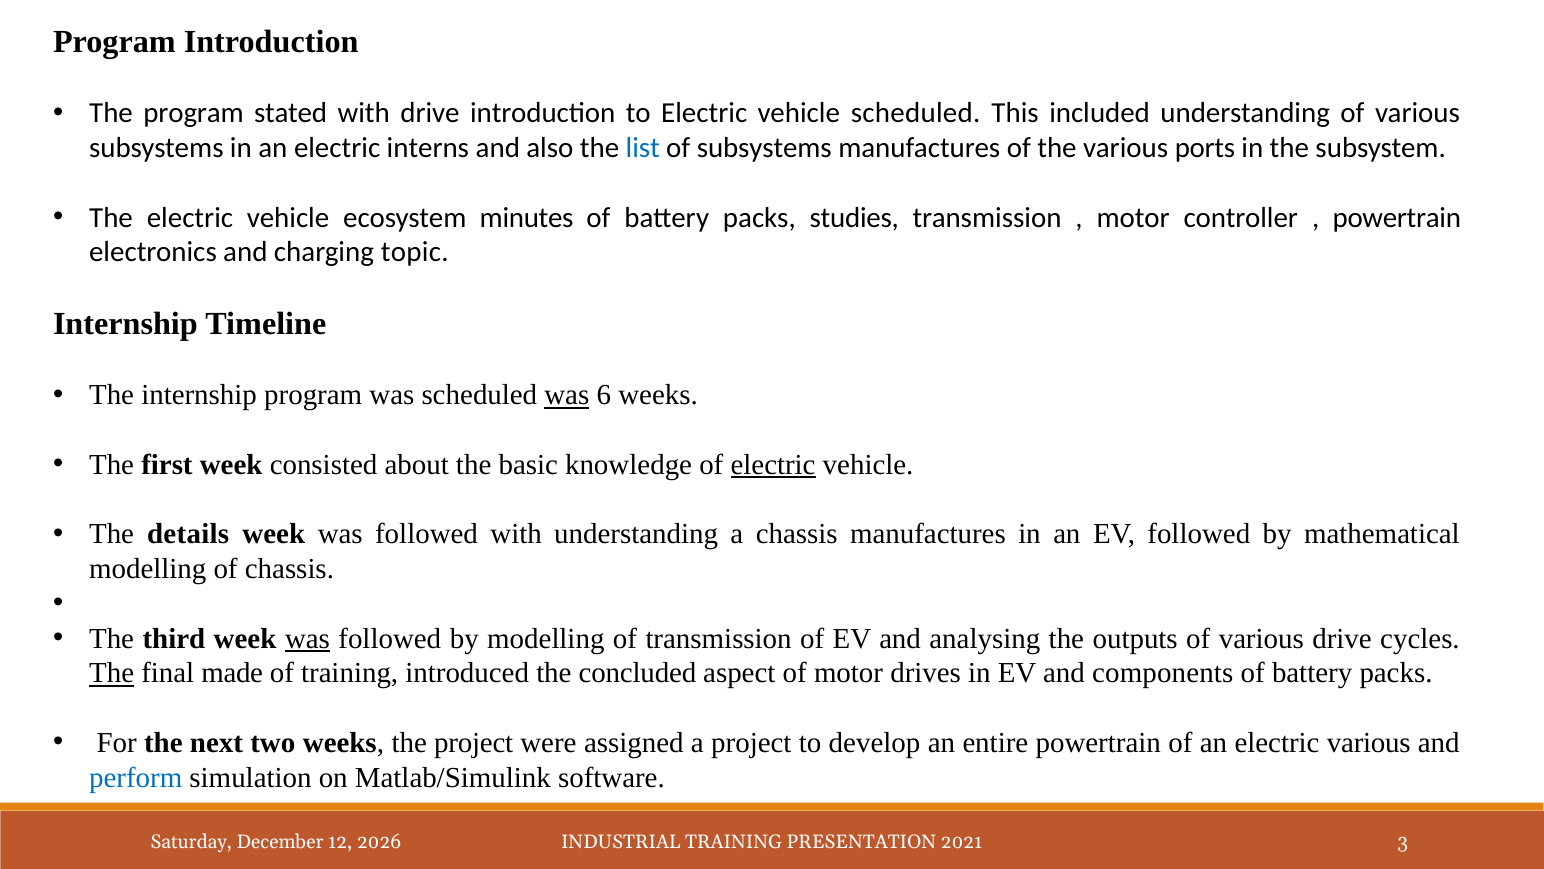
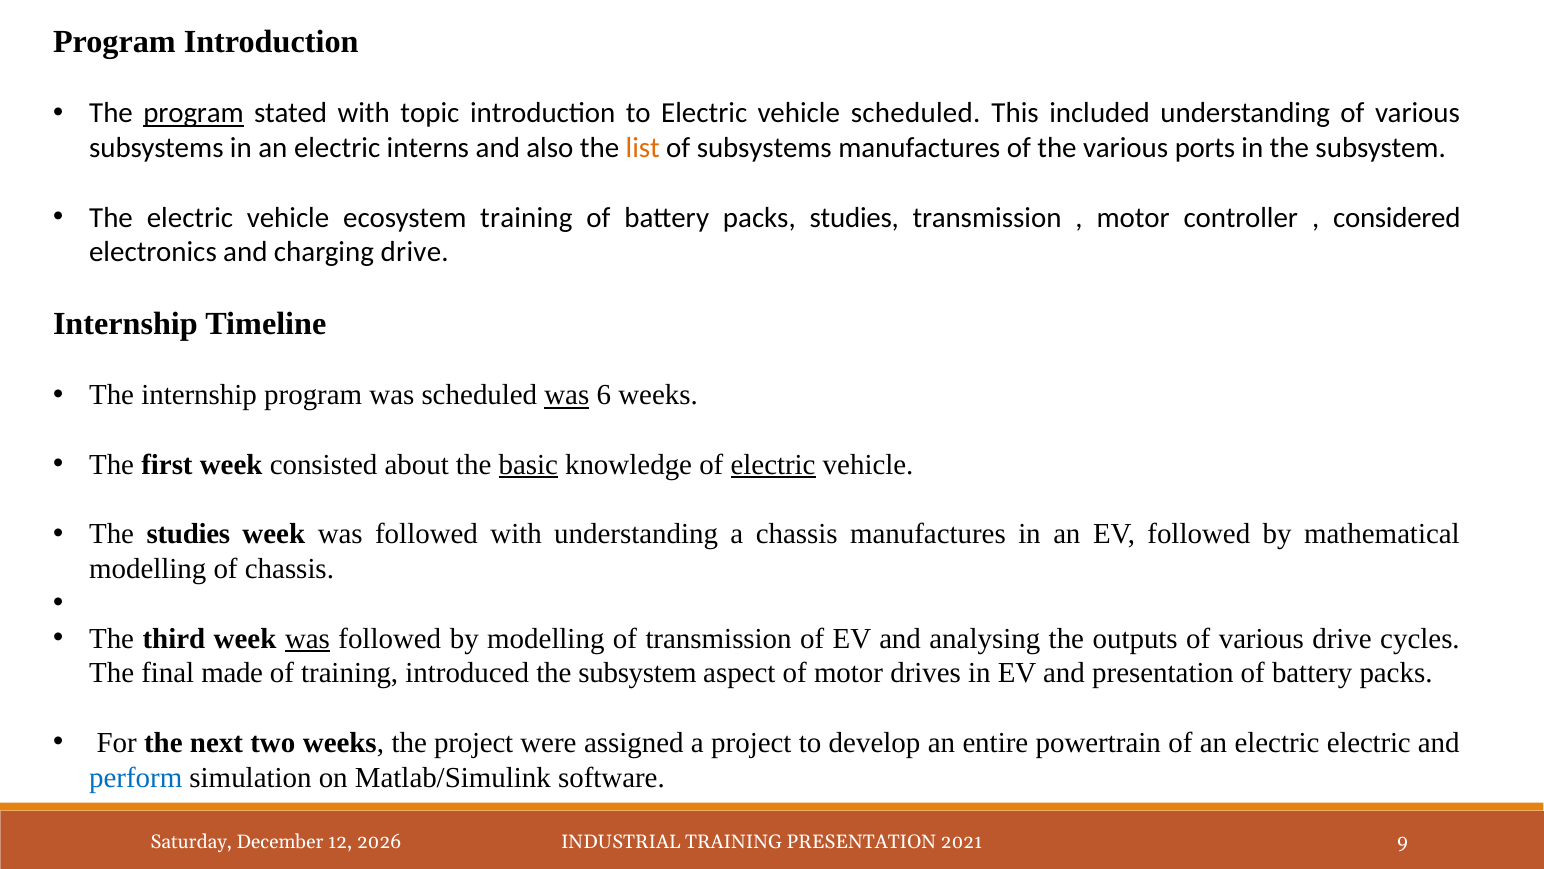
program at (194, 113) underline: none -> present
with drive: drive -> topic
list colour: blue -> orange
ecosystem minutes: minutes -> training
powertrain at (1397, 217): powertrain -> considered
charging topic: topic -> drive
basic underline: none -> present
The details: details -> studies
The at (112, 673) underline: present -> none
introduced the concluded: concluded -> subsystem
and components: components -> presentation
electric various: various -> electric
3: 3 -> 9
